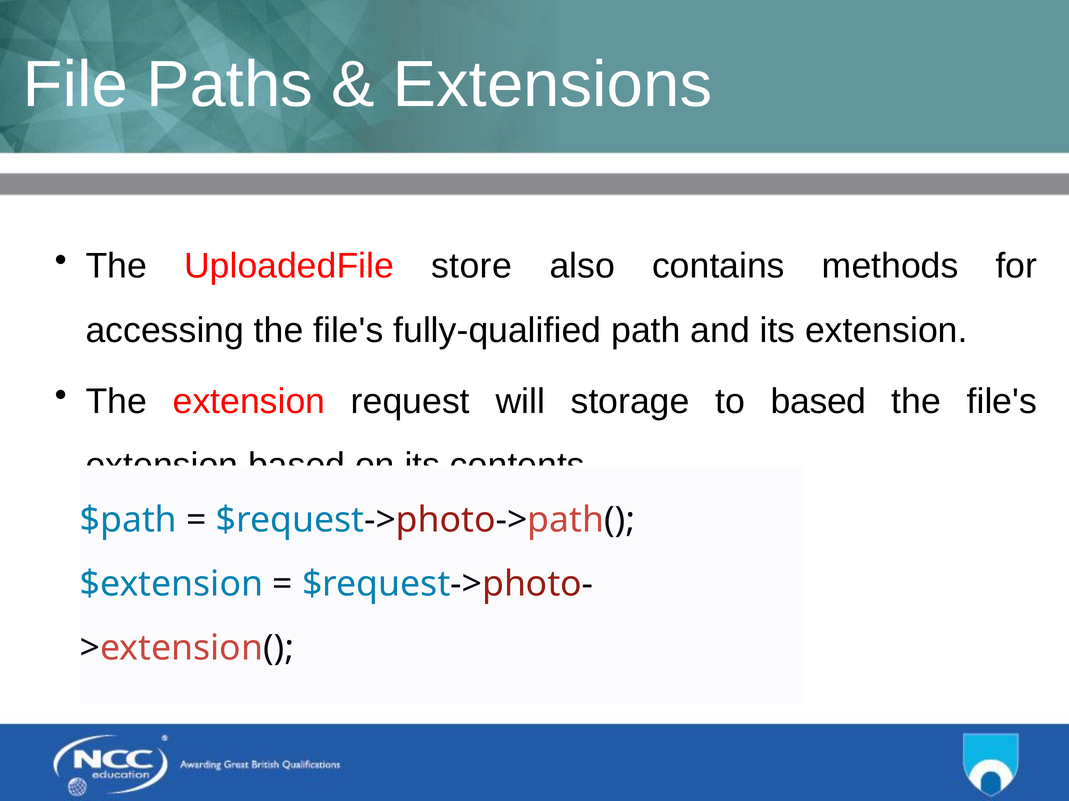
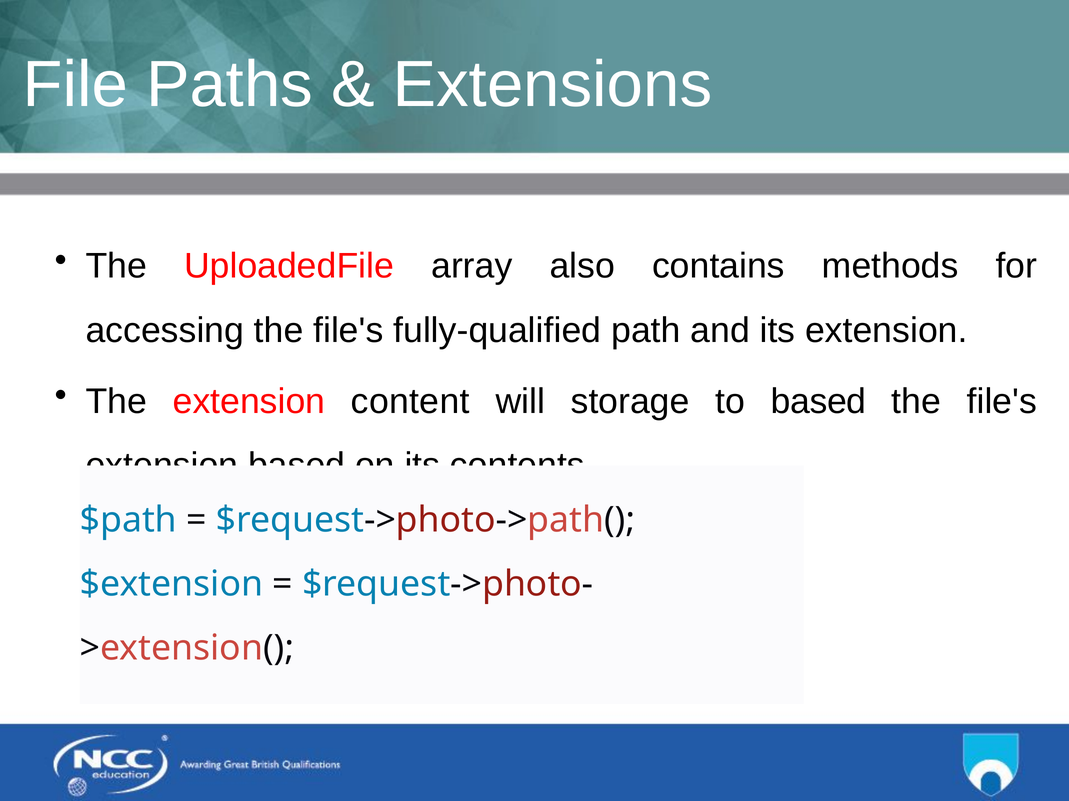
store: store -> array
request: request -> content
